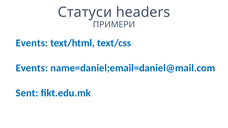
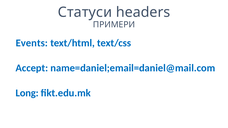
Events at (32, 68): Events -> Accept
Sent: Sent -> Long
